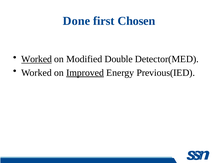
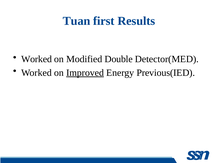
Done: Done -> Tuan
Chosen: Chosen -> Results
Worked at (37, 59) underline: present -> none
